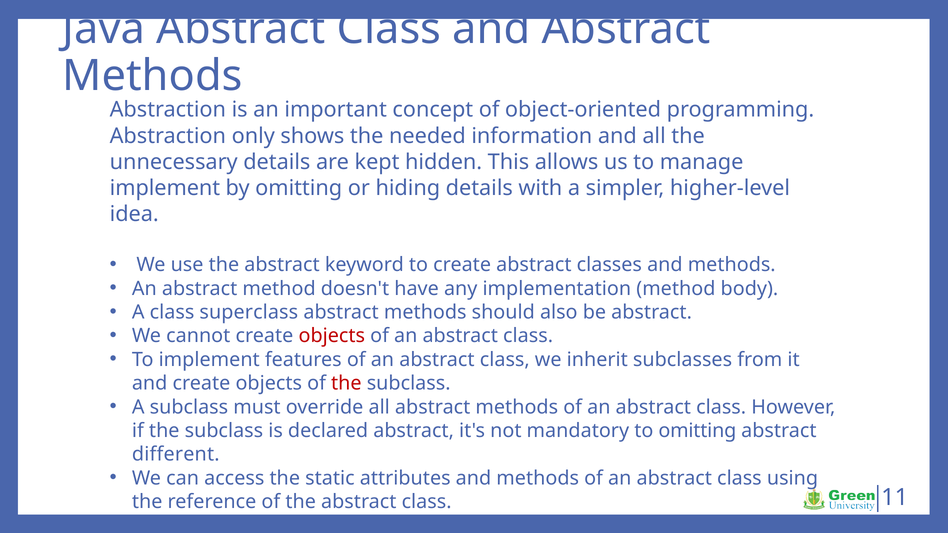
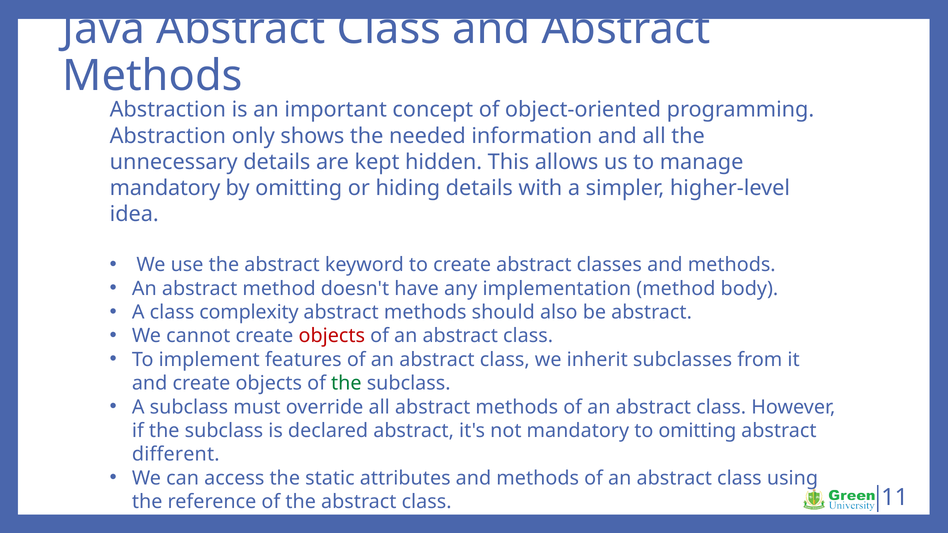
implement at (165, 188): implement -> mandatory
superclass: superclass -> complexity
the at (346, 383) colour: red -> green
